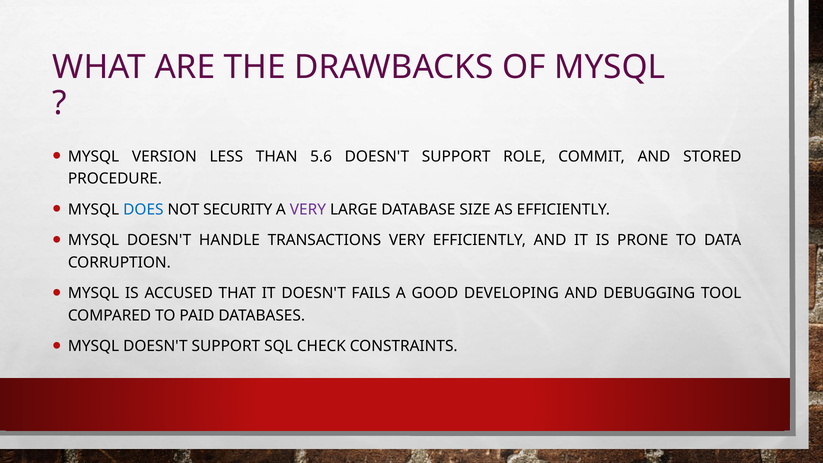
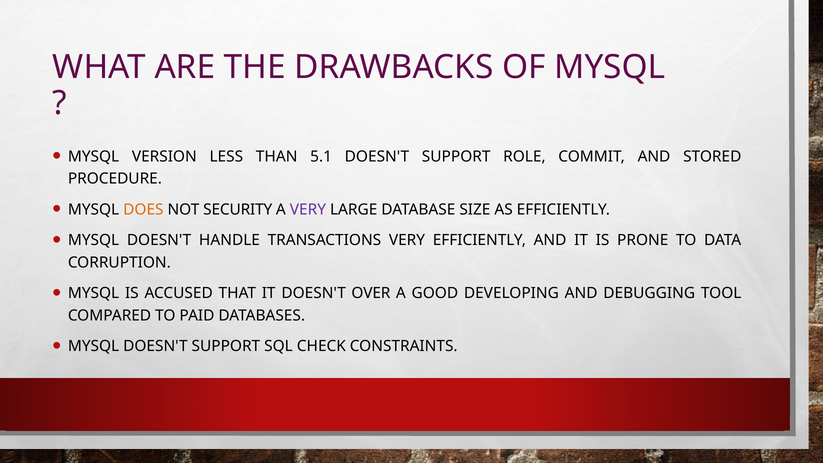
5.6: 5.6 -> 5.1
DOES colour: blue -> orange
FAILS: FAILS -> OVER
